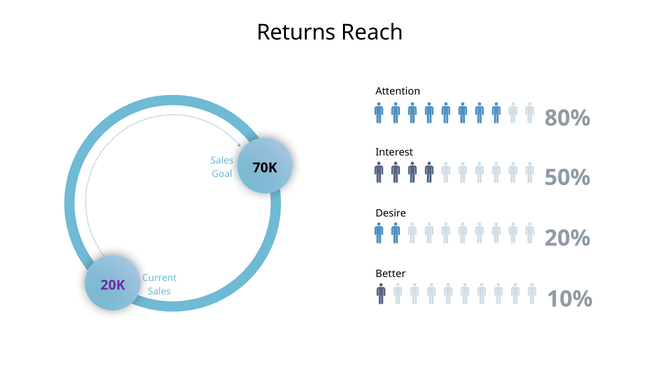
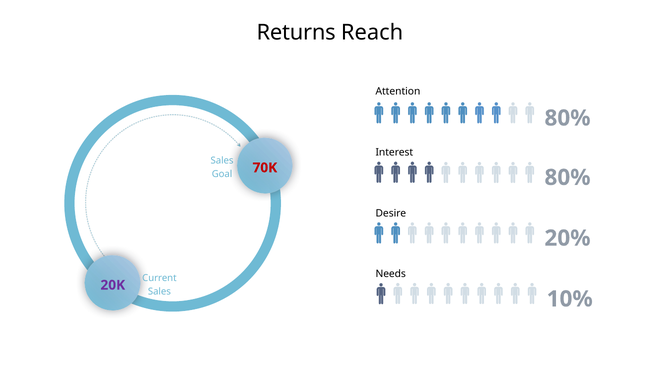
70K colour: black -> red
50% at (568, 178): 50% -> 80%
Better: Better -> Needs
